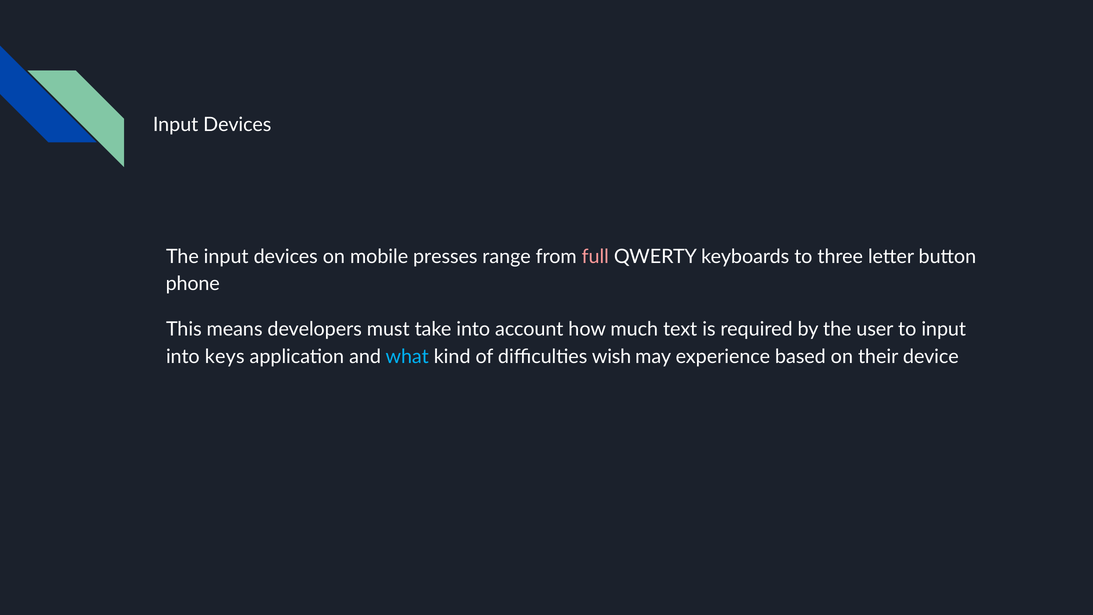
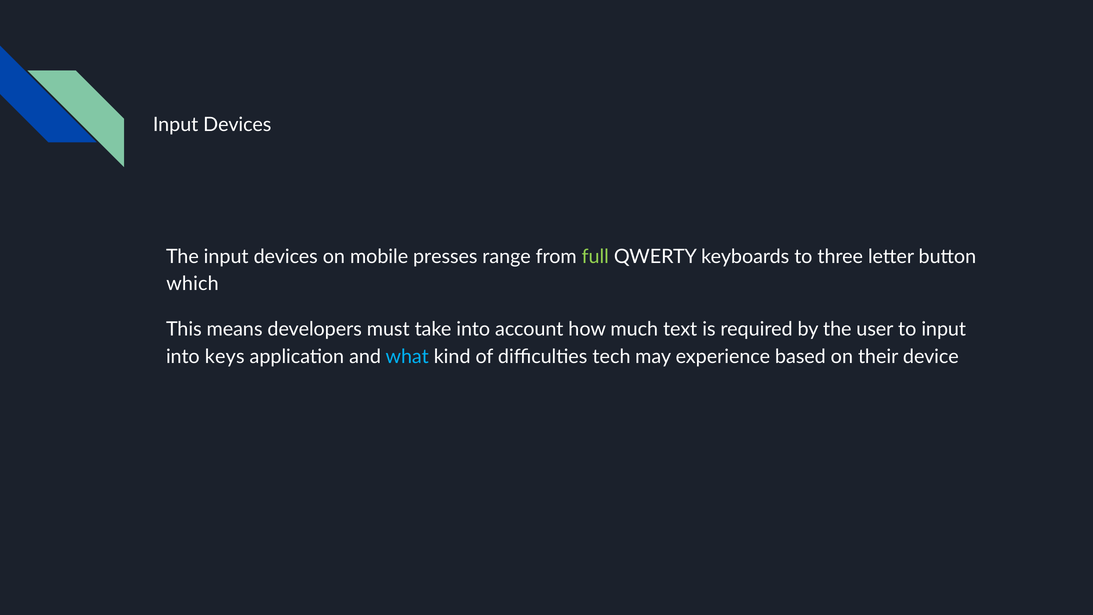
full colour: pink -> light green
phone: phone -> which
wish: wish -> tech
